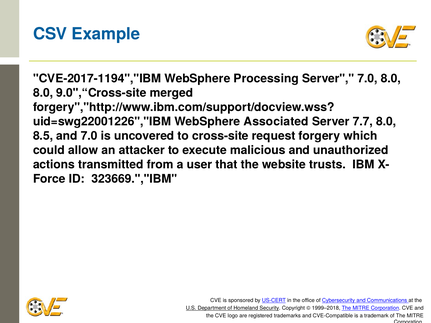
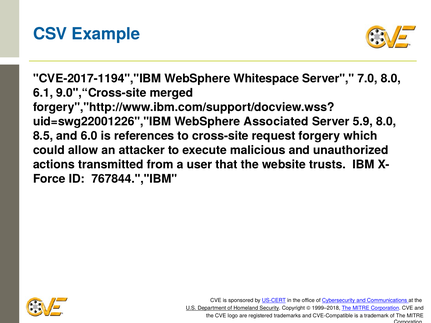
Processing: Processing -> Whitespace
8.0 at (43, 93): 8.0 -> 6.1
7.7: 7.7 -> 5.9
and 7.0: 7.0 -> 6.0
uncovered: uncovered -> references
323669.","IBM: 323669.","IBM -> 767844.","IBM
